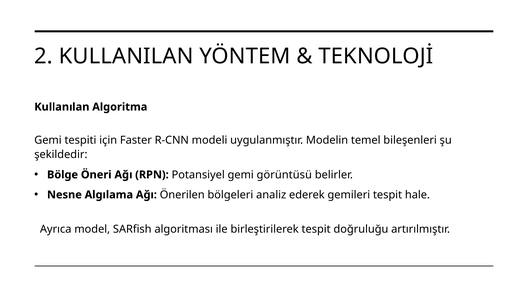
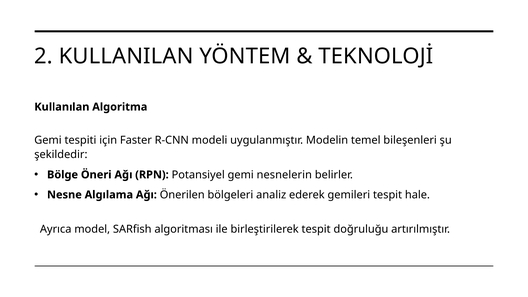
görüntüsü: görüntüsü -> nesnelerin
